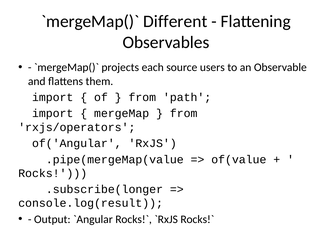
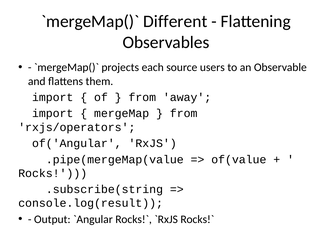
path: path -> away
.subscribe(longer: .subscribe(longer -> .subscribe(string
